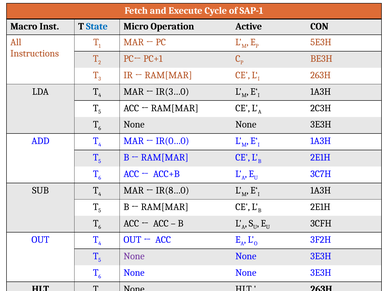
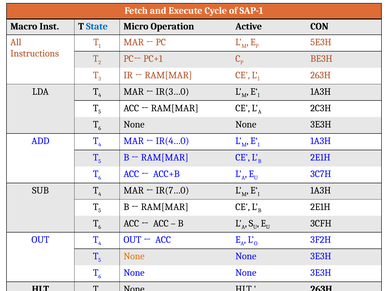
IR(0…0: IR(0…0 -> IR(4…0
IR(8…0: IR(8…0 -> IR(7…0
None at (134, 256) colour: purple -> orange
